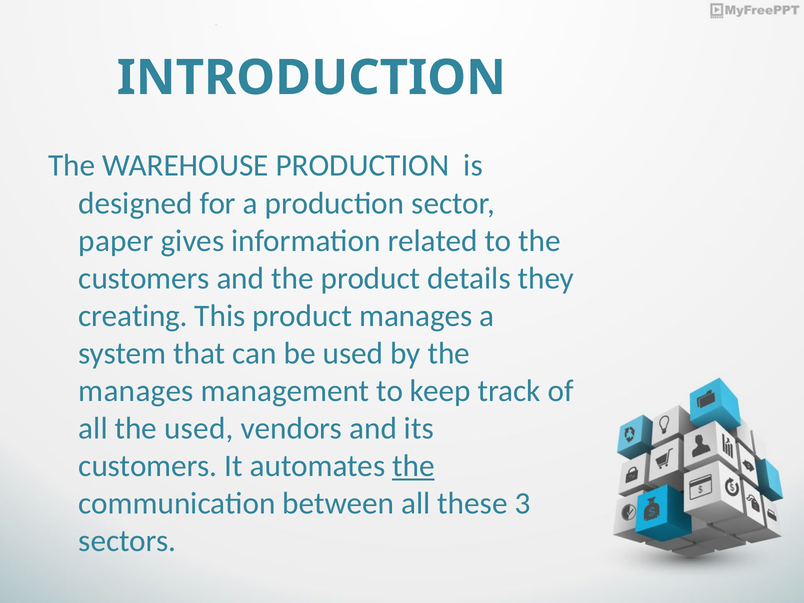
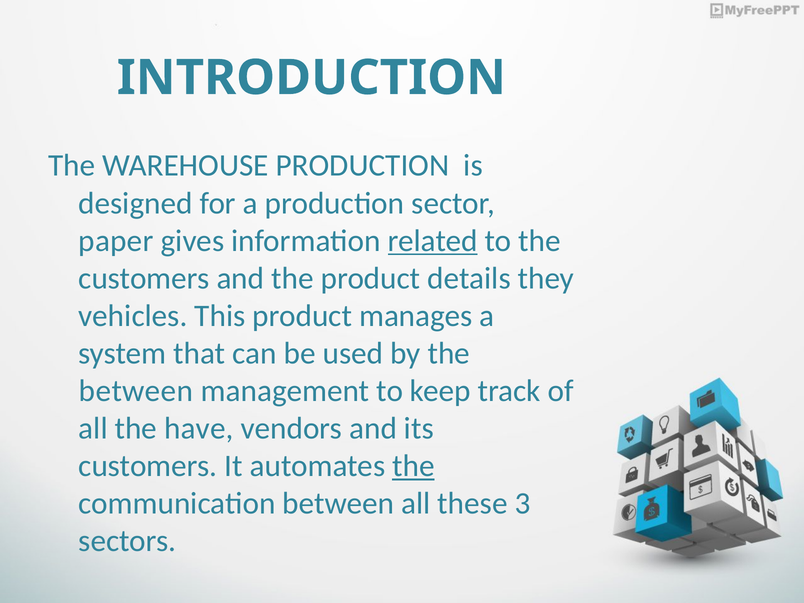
related underline: none -> present
creating: creating -> vehicles
manages at (136, 391): manages -> between
the used: used -> have
